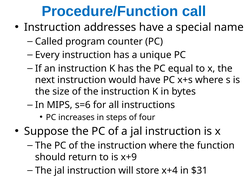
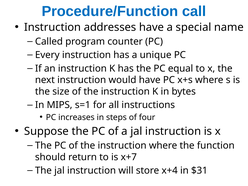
s=6: s=6 -> s=1
x+9: x+9 -> x+7
